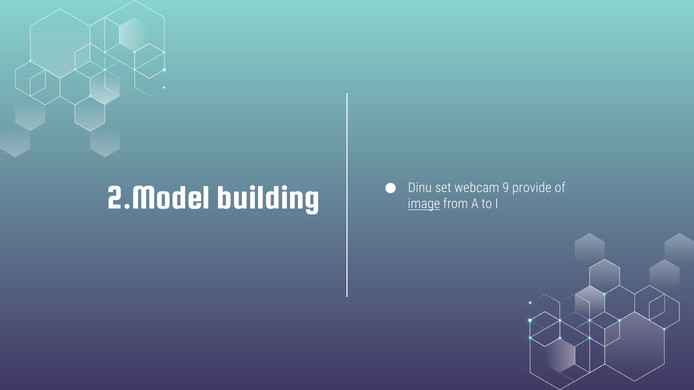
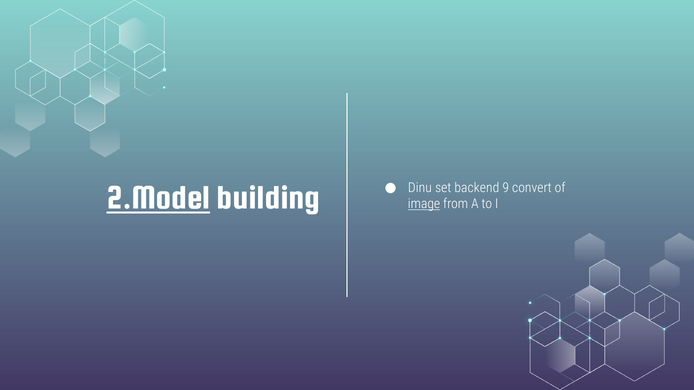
2.Model underline: none -> present
webcam: webcam -> backend
provide: provide -> convert
